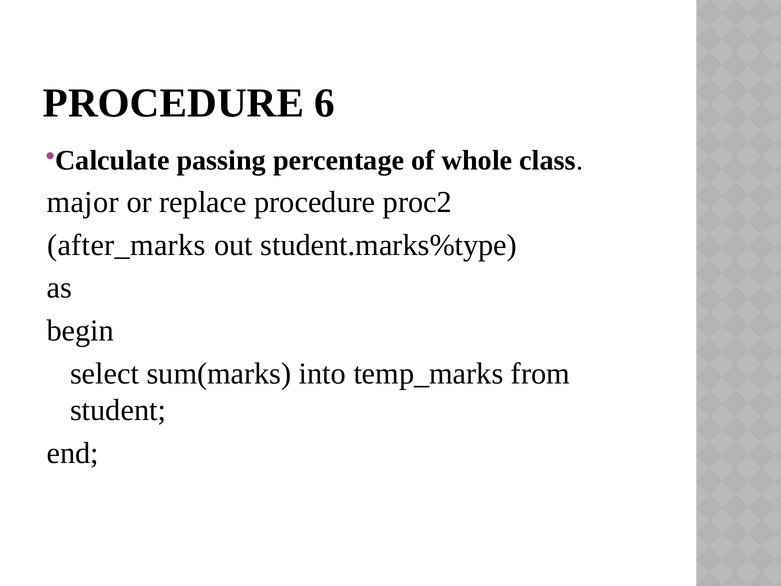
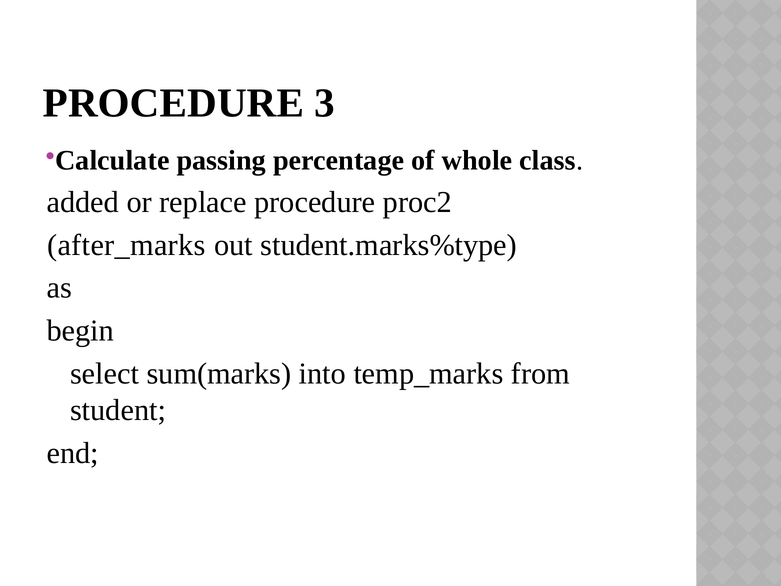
6: 6 -> 3
major: major -> added
